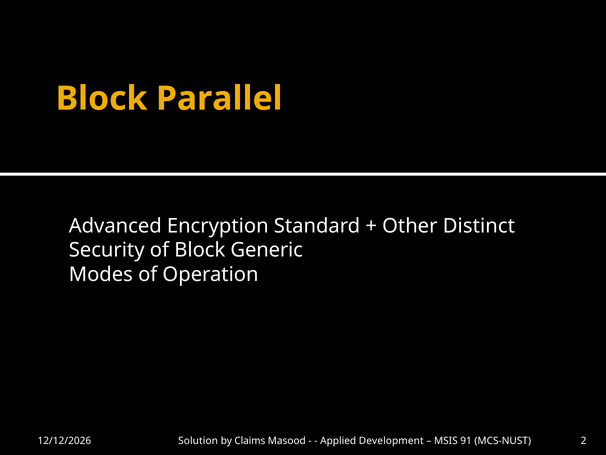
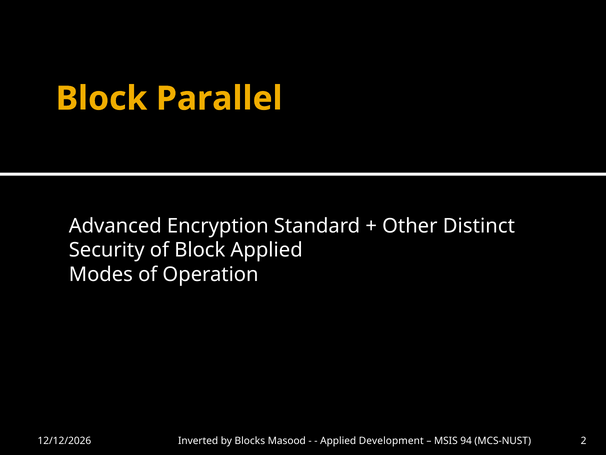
Block Generic: Generic -> Applied
Solution: Solution -> Inverted
Claims: Claims -> Blocks
91: 91 -> 94
